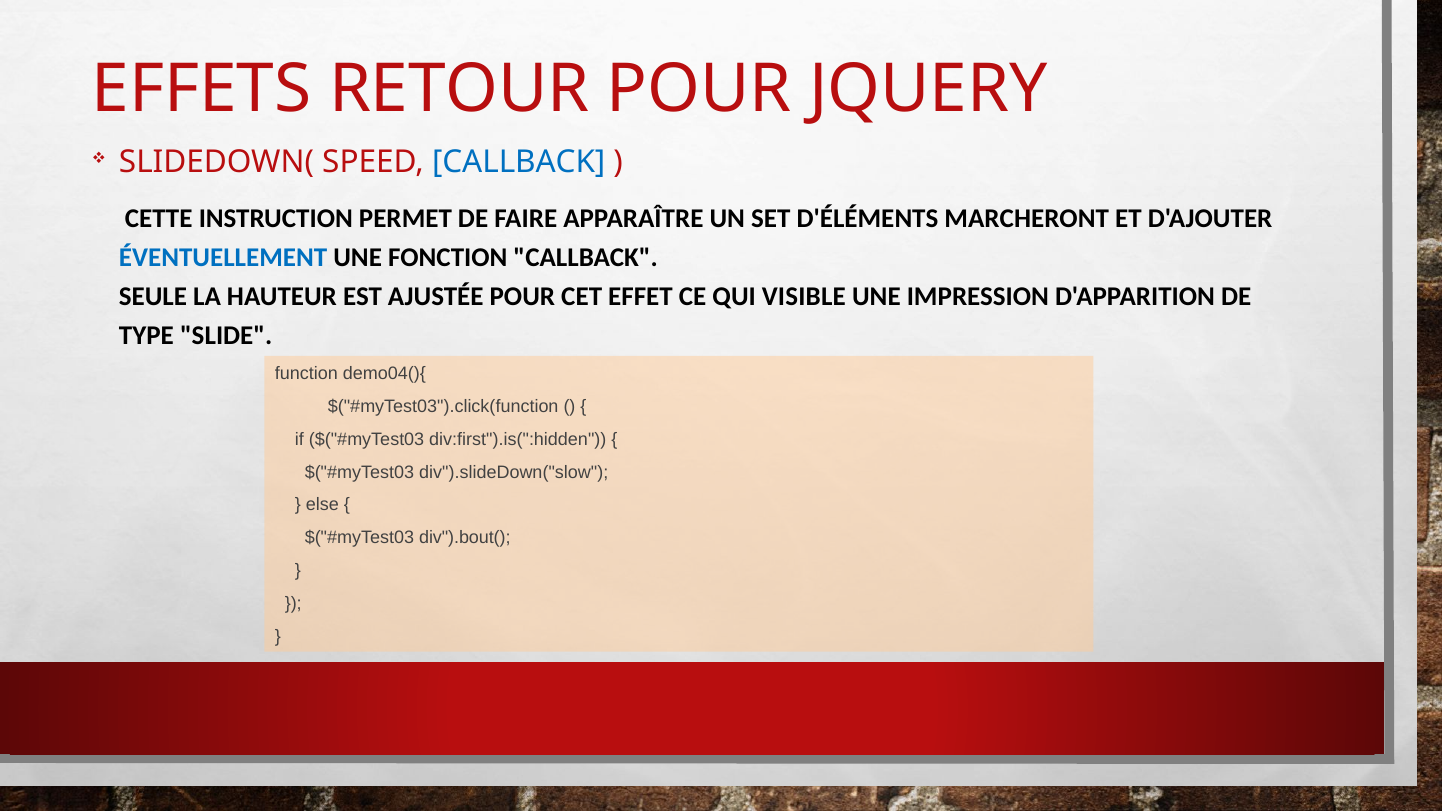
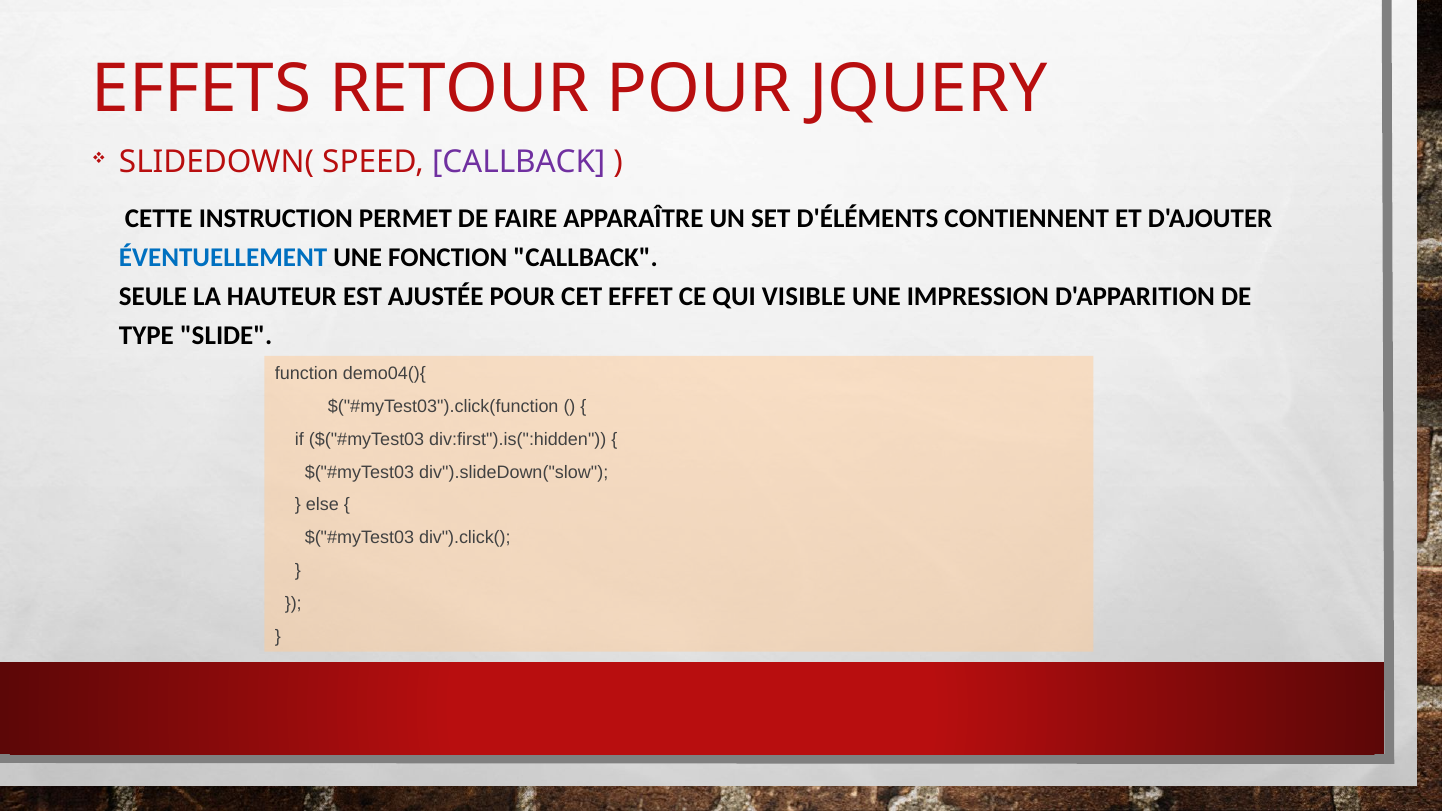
CALLBACK at (519, 162) colour: blue -> purple
MARCHERONT: MARCHERONT -> CONTIENNENT
div").bout(: div").bout( -> div").click(
